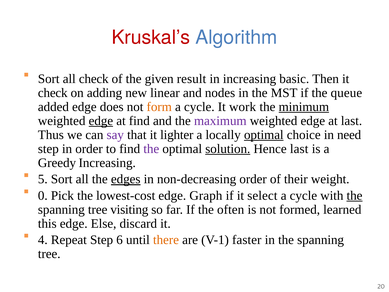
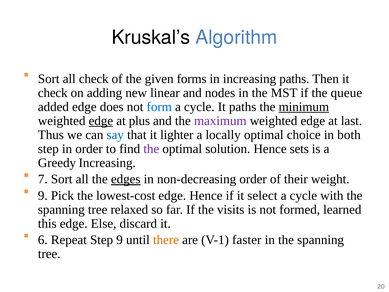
Kruskal’s colour: red -> black
result: result -> forms
increasing basic: basic -> paths
form colour: orange -> blue
It work: work -> paths
at find: find -> plus
say colour: purple -> blue
optimal at (264, 135) underline: present -> none
need: need -> both
solution underline: present -> none
Hence last: last -> sets
5: 5 -> 7
0 at (43, 195): 0 -> 9
edge Graph: Graph -> Hence
the at (355, 195) underline: present -> none
visiting: visiting -> relaxed
often: often -> visits
4: 4 -> 6
Step 6: 6 -> 9
